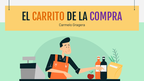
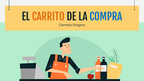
COMPRA colour: purple -> blue
